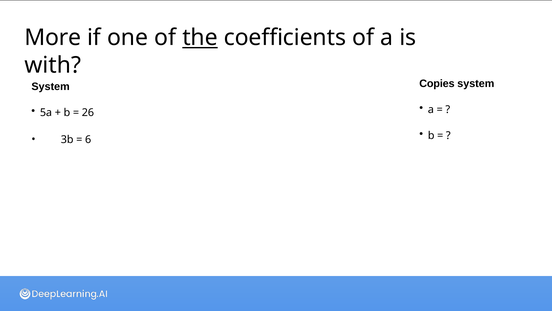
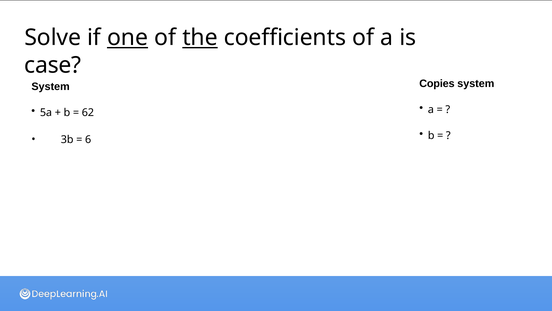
More: More -> Solve
one underline: none -> present
with: with -> case
26: 26 -> 62
